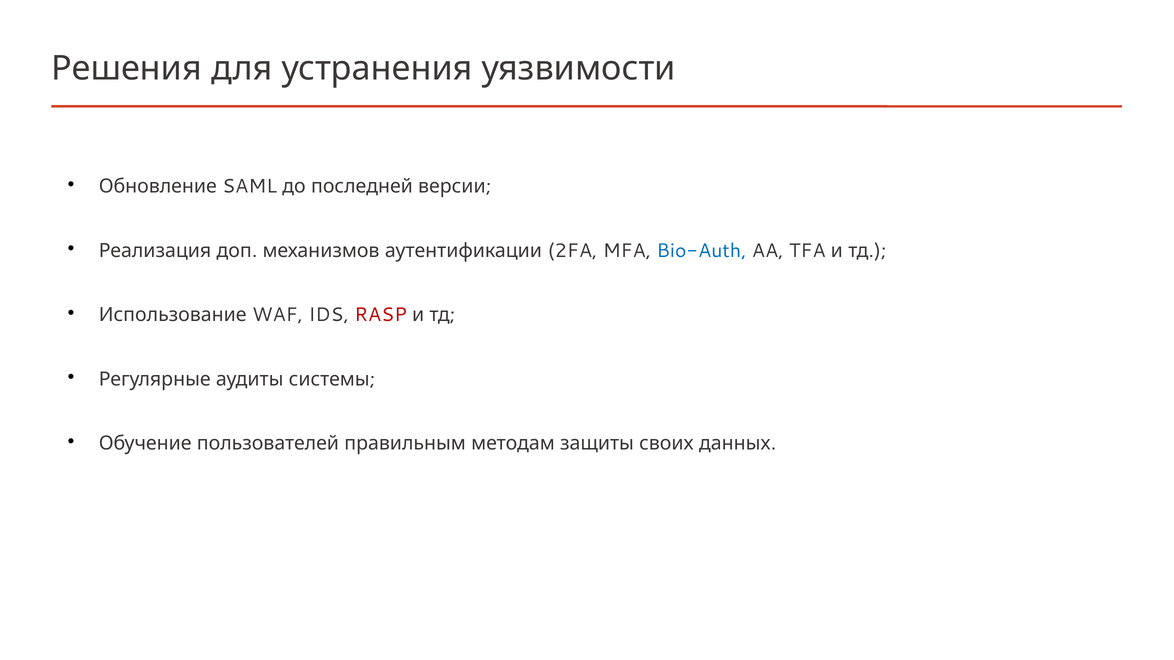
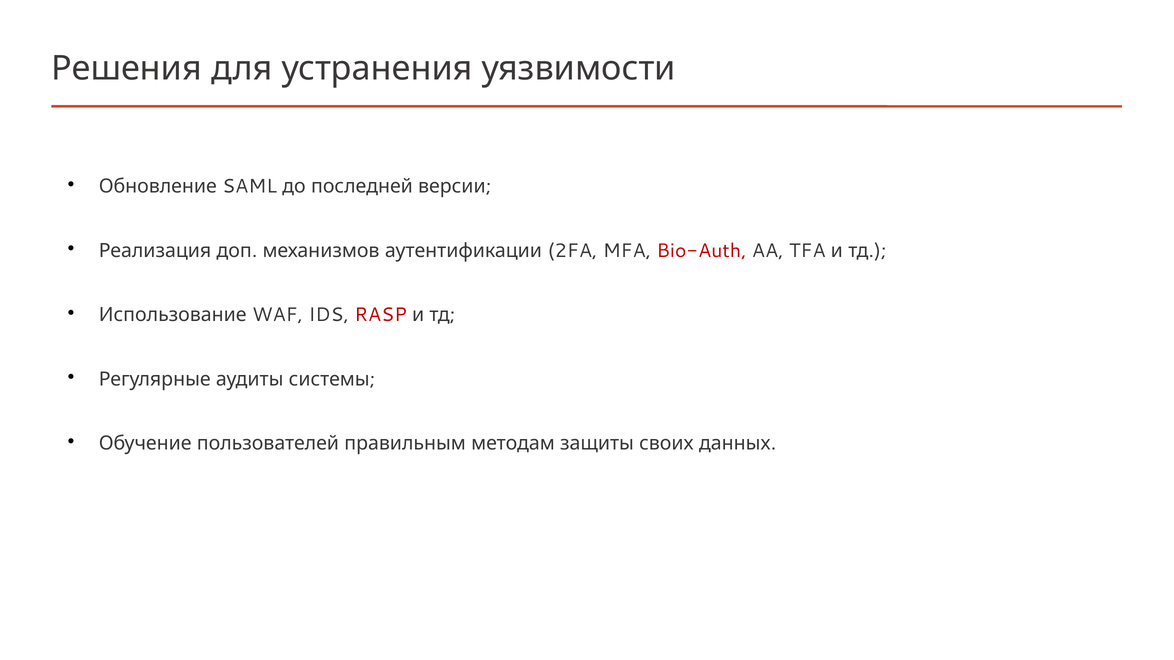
Bio-Auth colour: blue -> red
